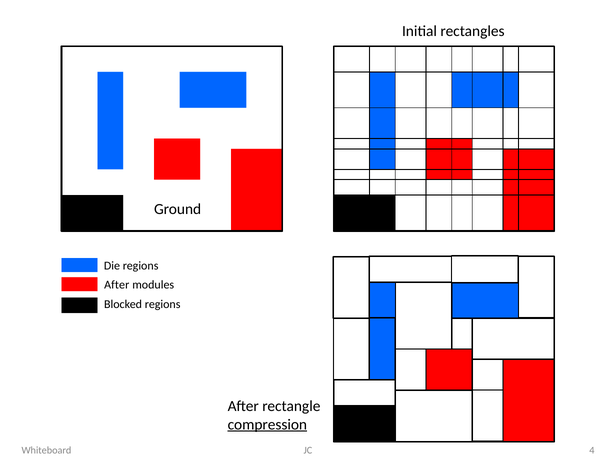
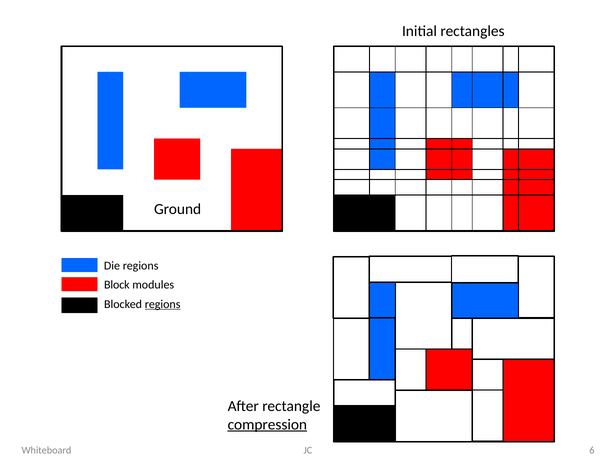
After at (117, 285): After -> Block
regions at (163, 304) underline: none -> present
4: 4 -> 6
